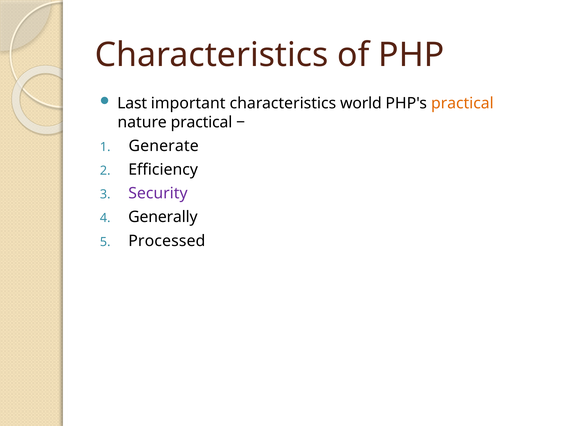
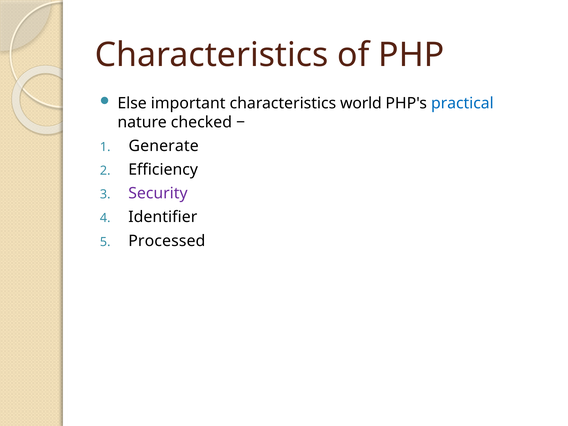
Last: Last -> Else
practical at (462, 103) colour: orange -> blue
nature practical: practical -> checked
Generally: Generally -> Identifier
